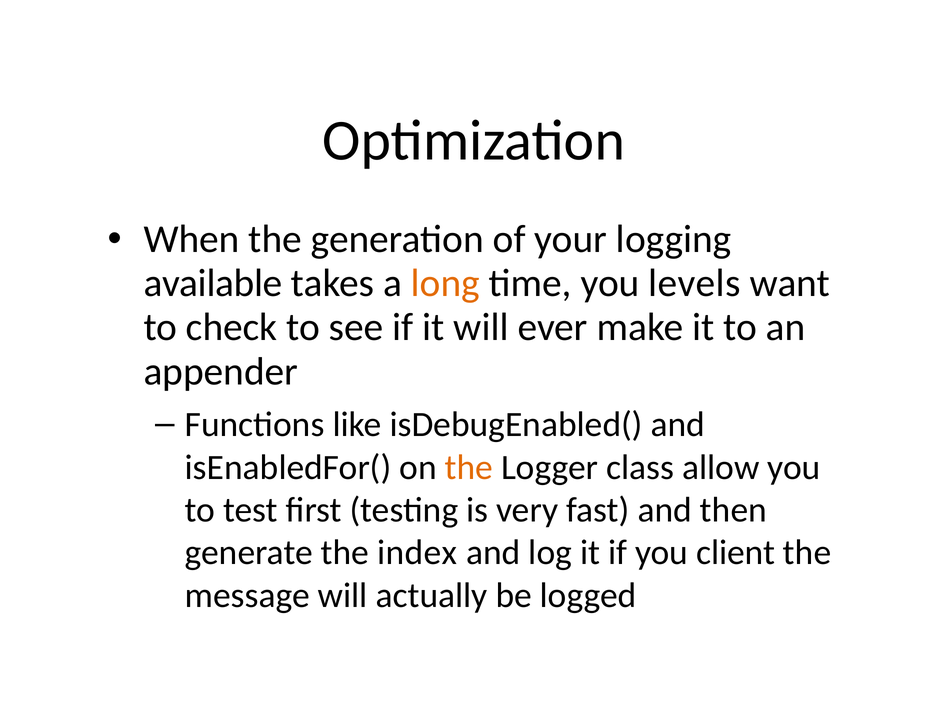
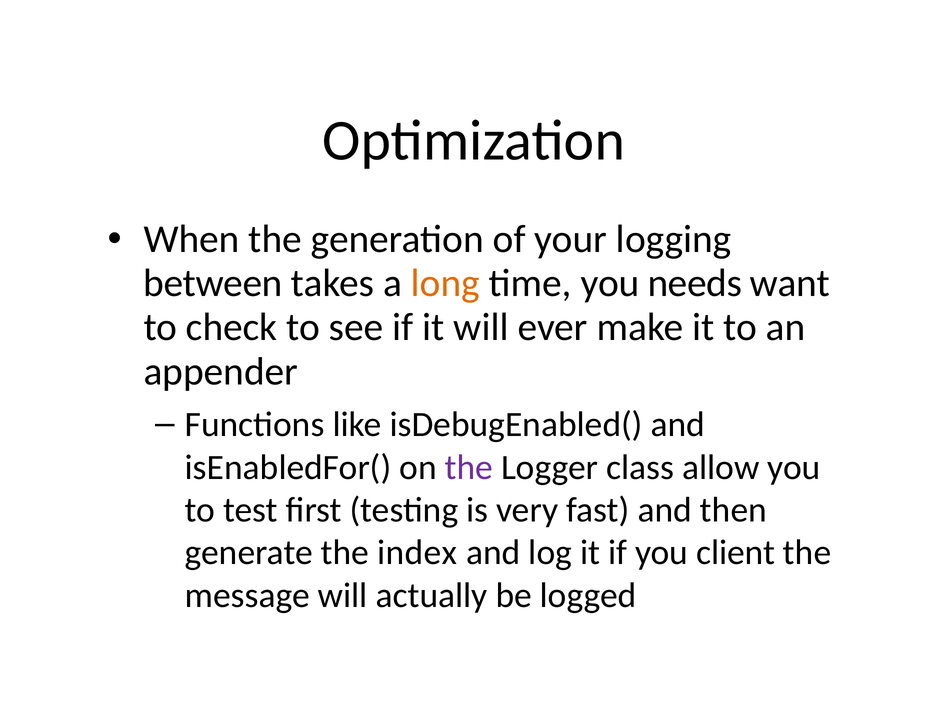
available: available -> between
levels: levels -> needs
the at (469, 467) colour: orange -> purple
